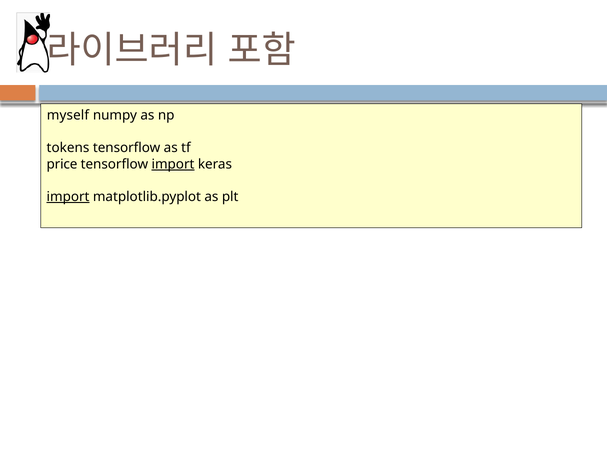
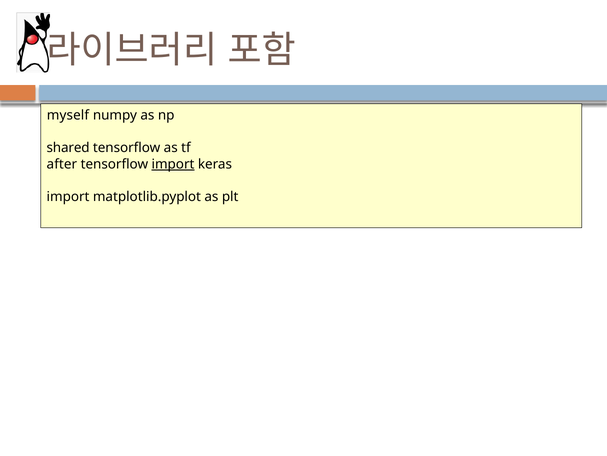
tokens: tokens -> shared
price: price -> after
import at (68, 196) underline: present -> none
